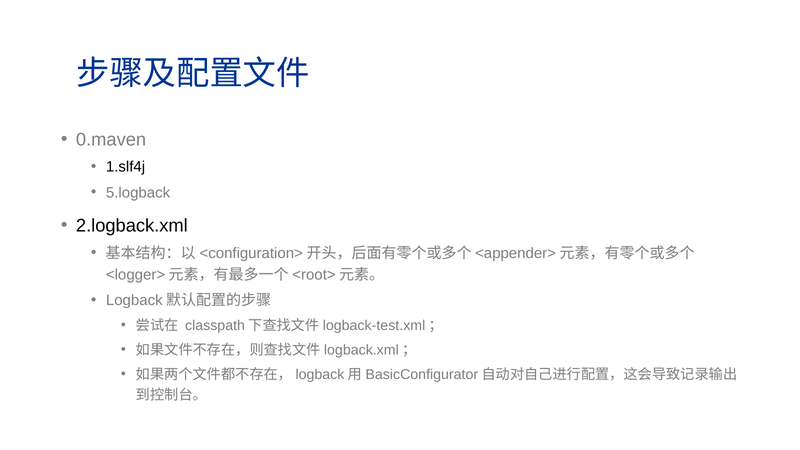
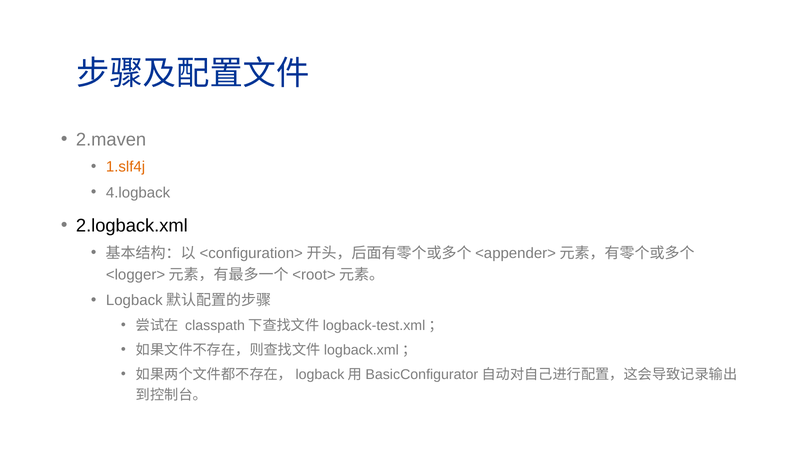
0.maven: 0.maven -> 2.maven
1.slf4j colour: black -> orange
5.logback: 5.logback -> 4.logback
